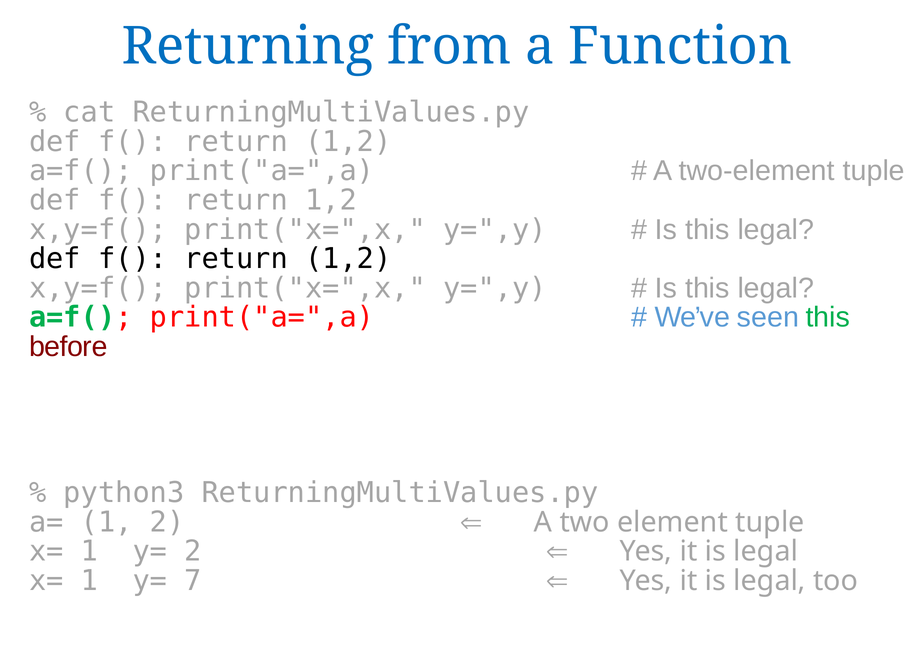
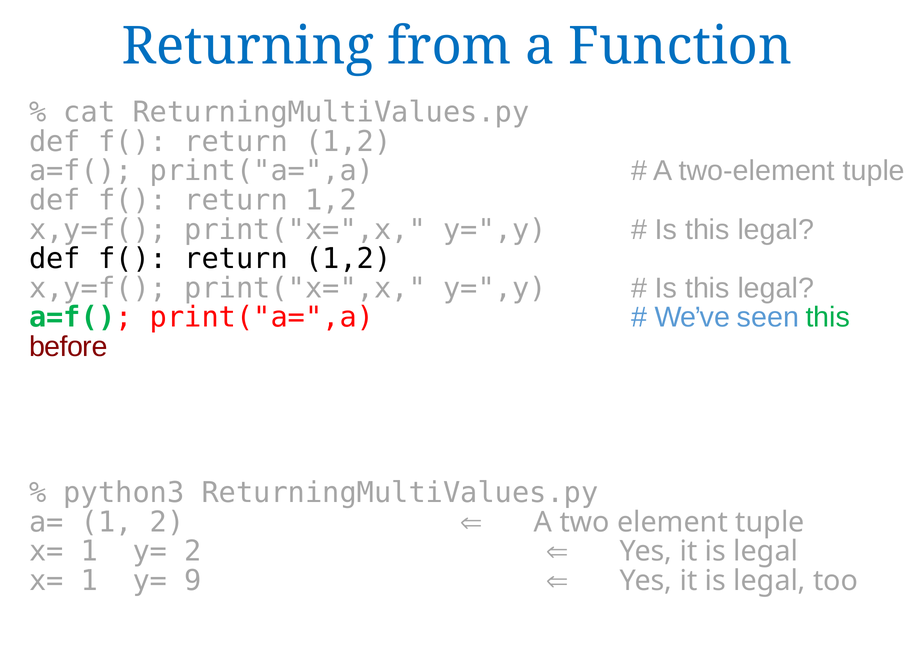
7: 7 -> 9
